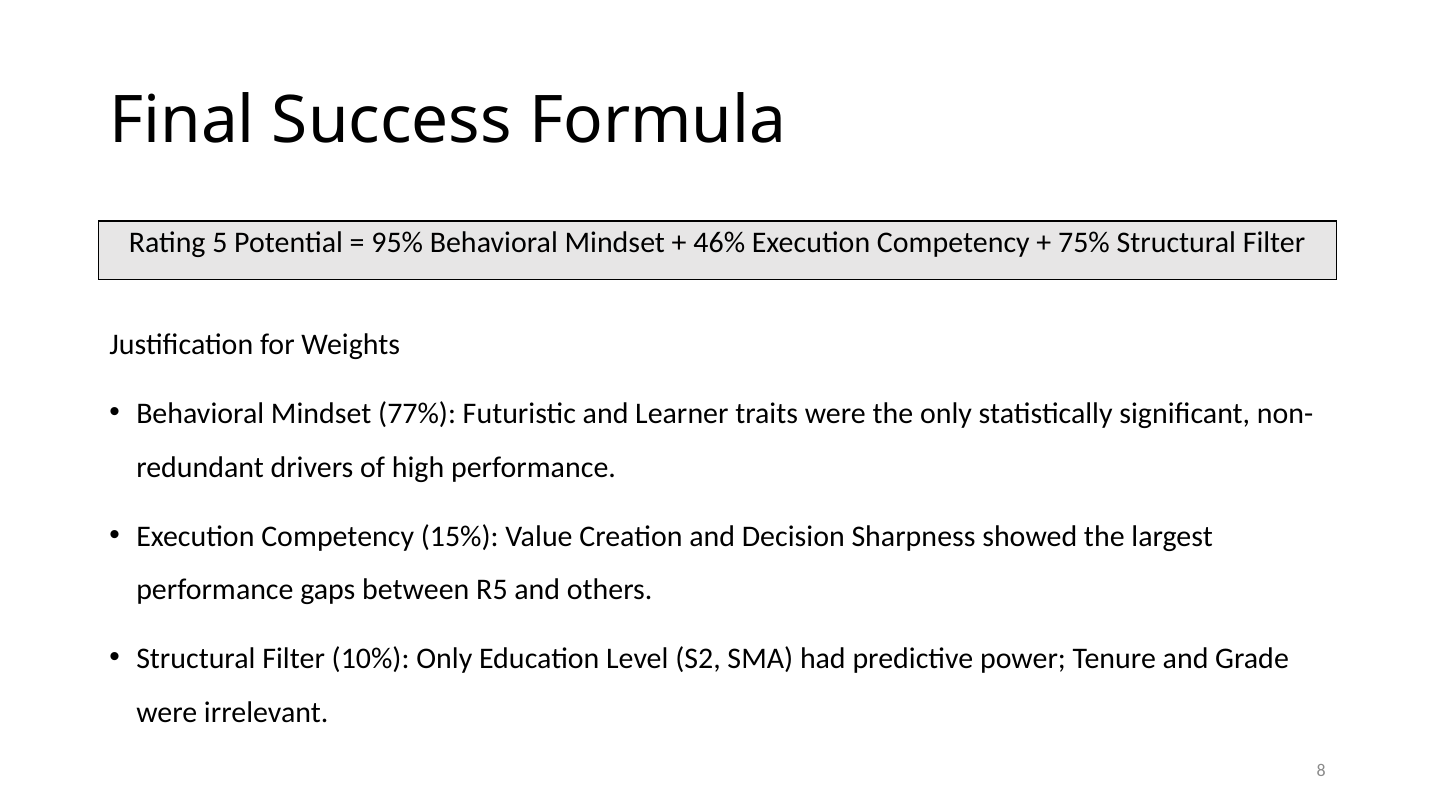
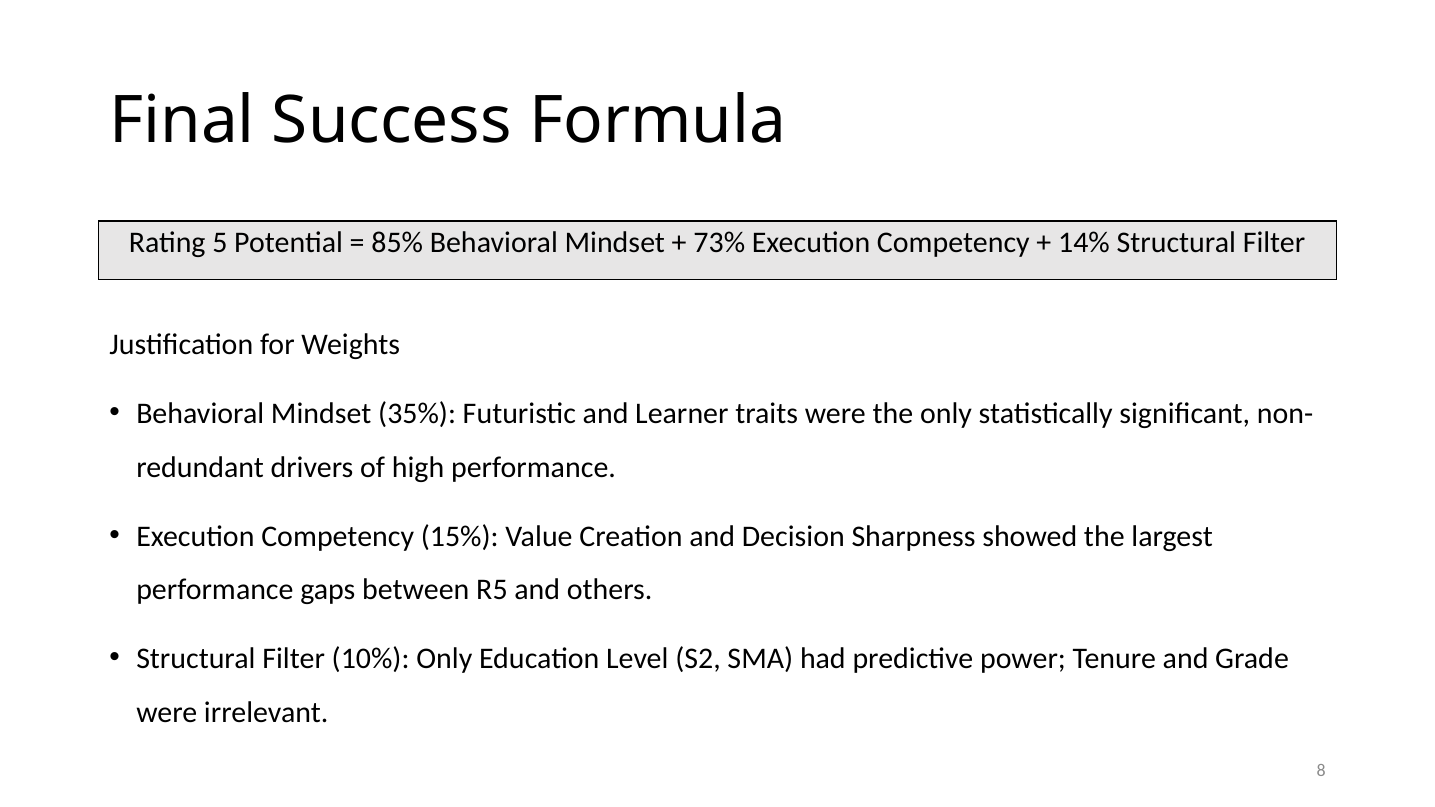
95%: 95% -> 85%
46%: 46% -> 73%
75%: 75% -> 14%
77%: 77% -> 35%
